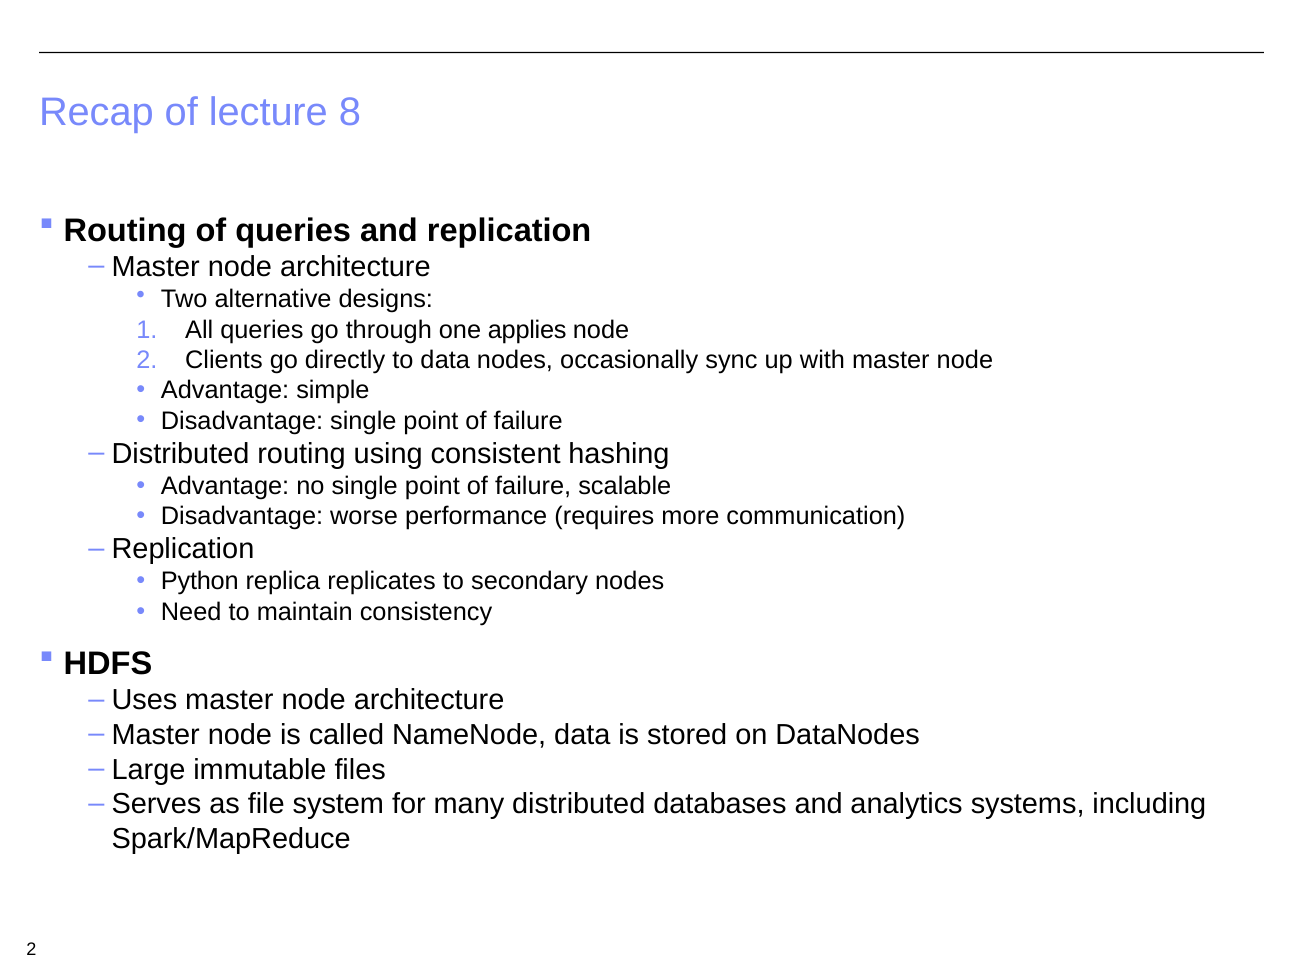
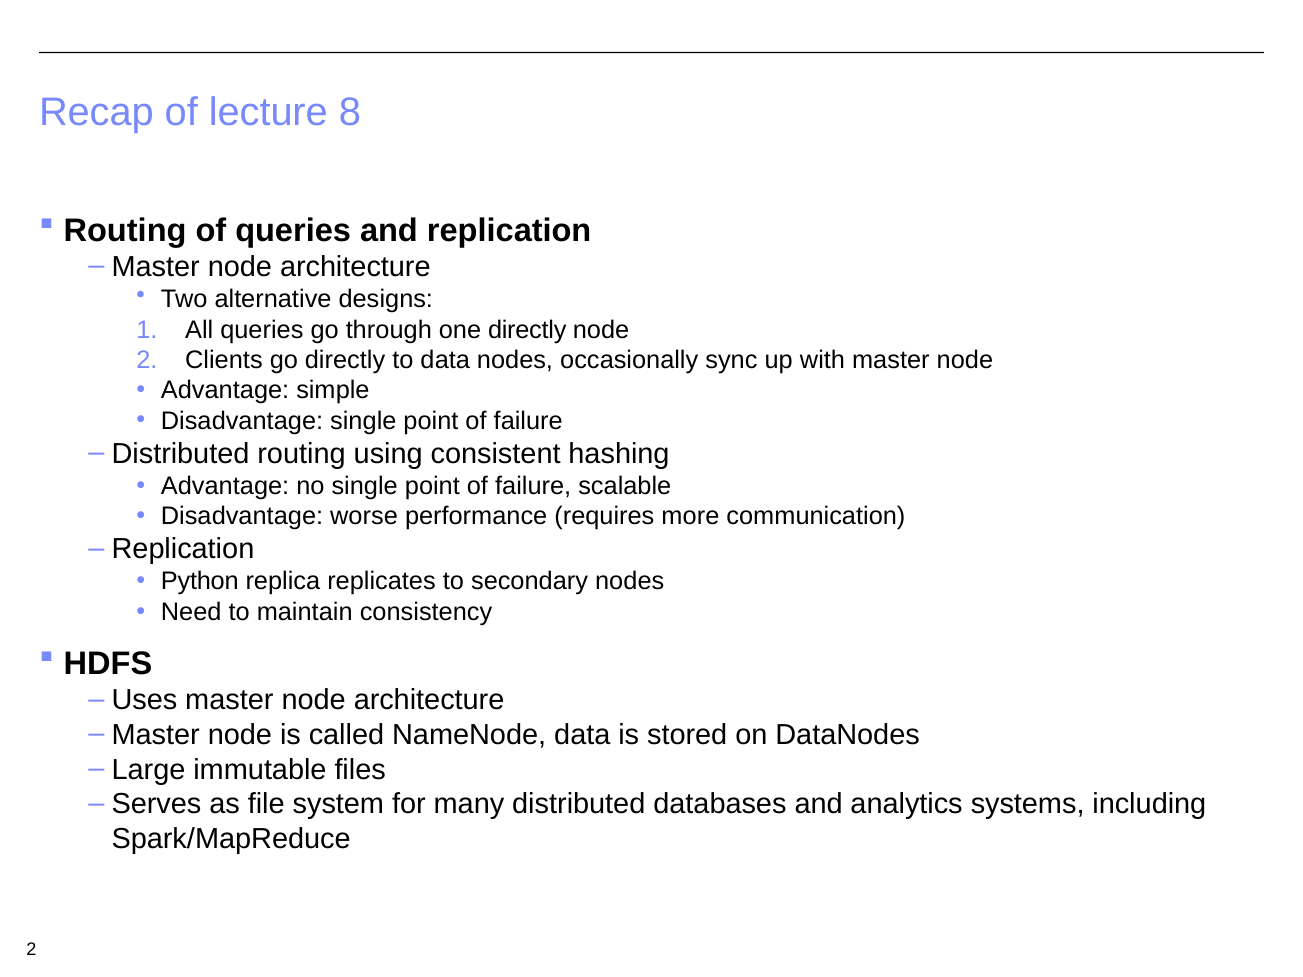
one applies: applies -> directly
